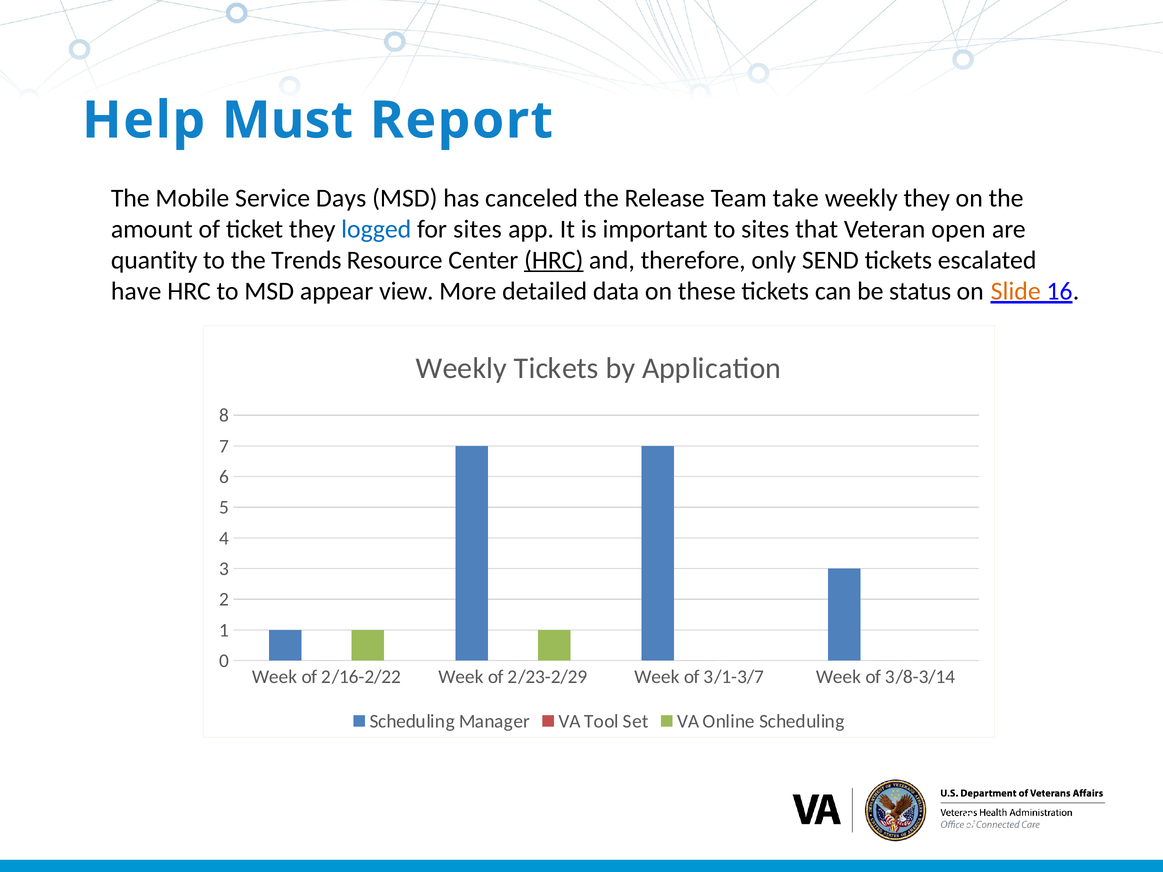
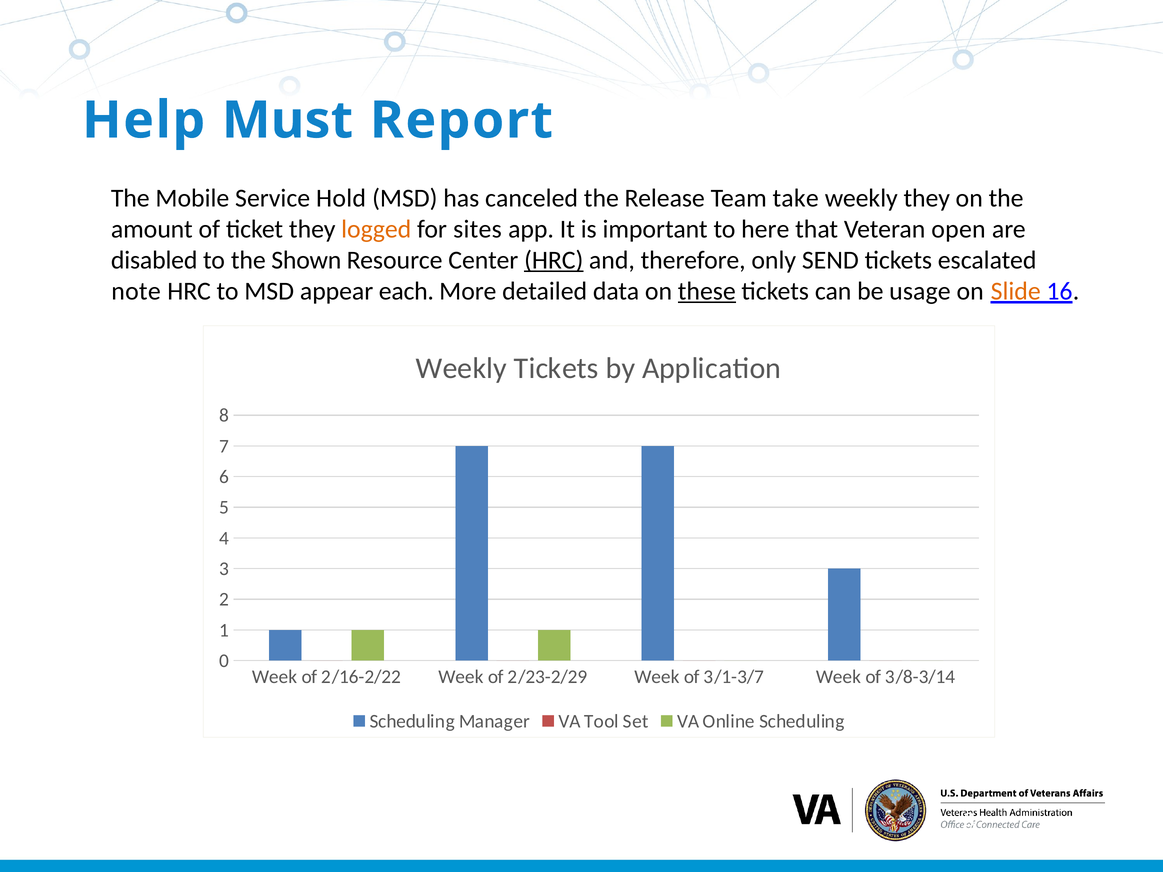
Days: Days -> Hold
logged colour: blue -> orange
to sites: sites -> here
quantity: quantity -> disabled
Trends: Trends -> Shown
have: have -> note
view: view -> each
these underline: none -> present
status: status -> usage
